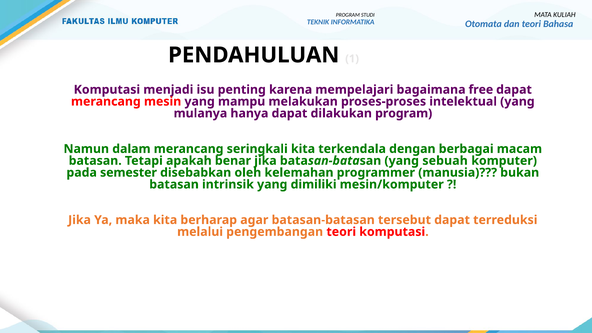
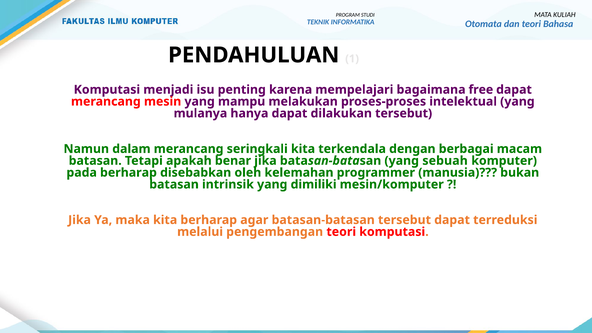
dilakukan program: program -> tersebut
pada semester: semester -> berharap
